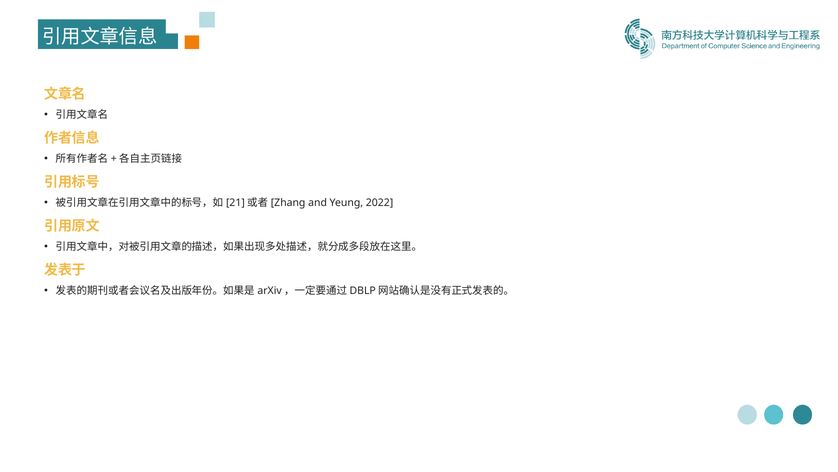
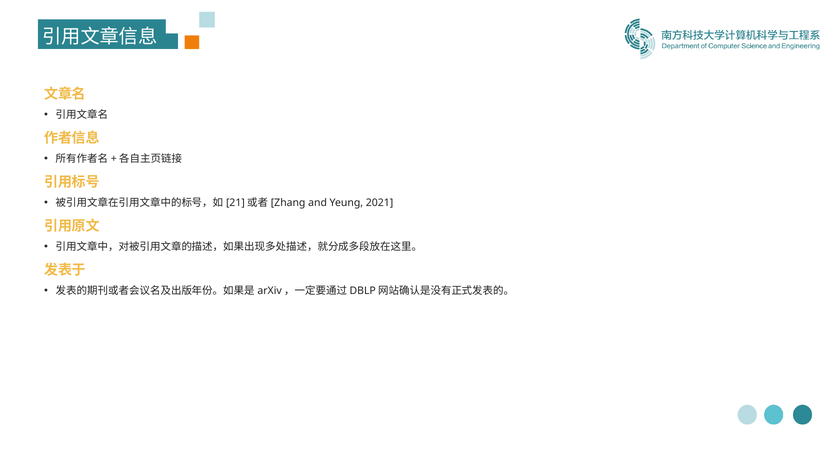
2022: 2022 -> 2021
